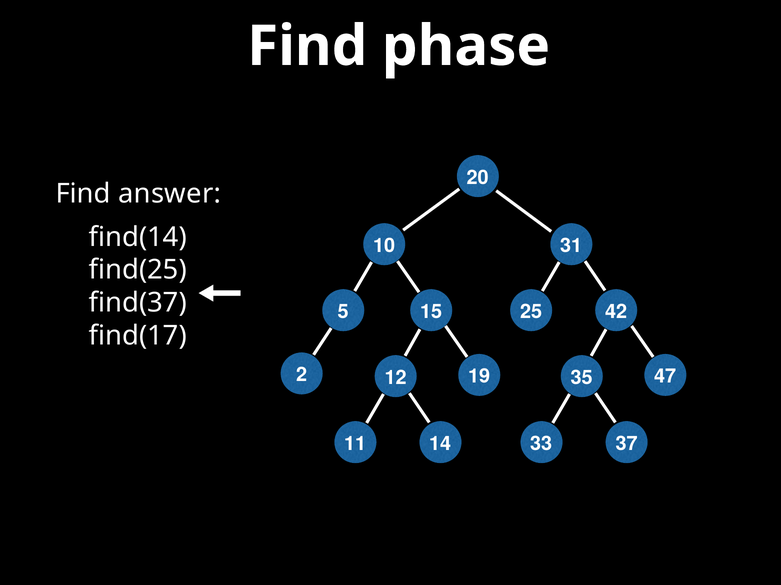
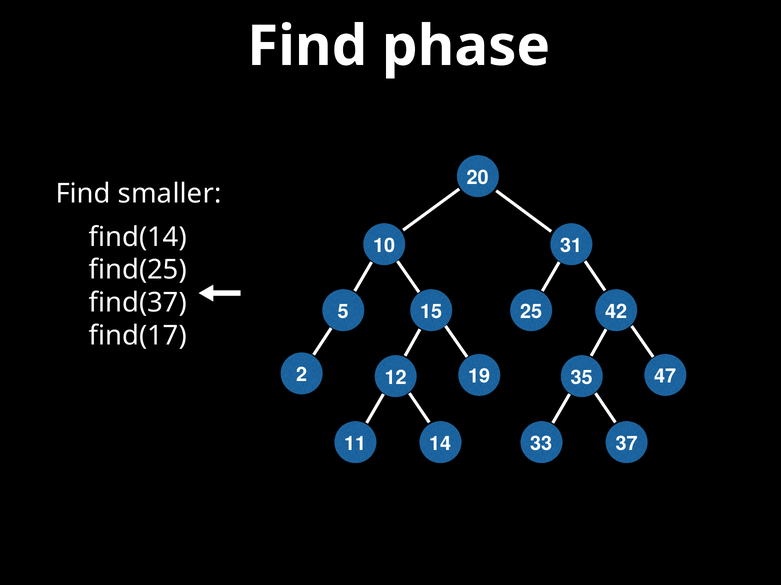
answer: answer -> smaller
